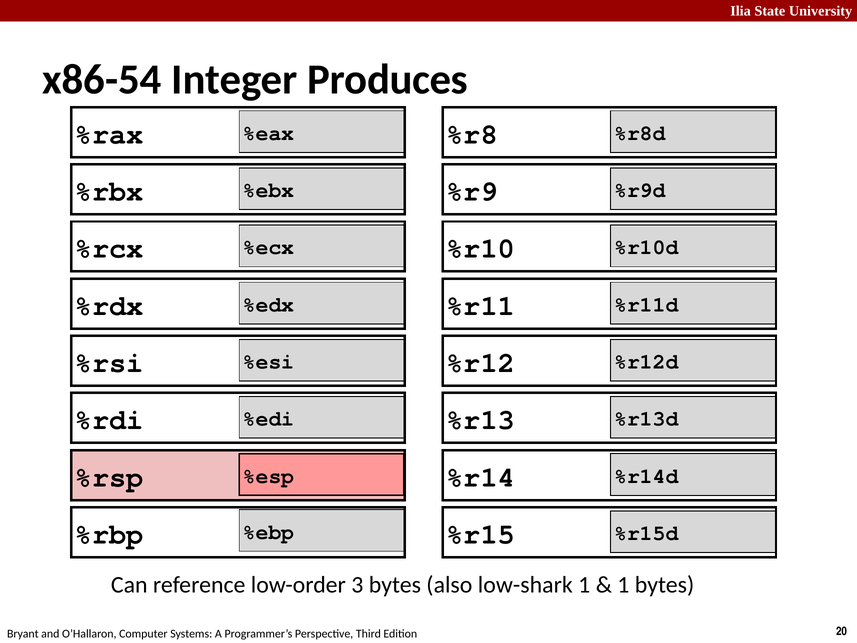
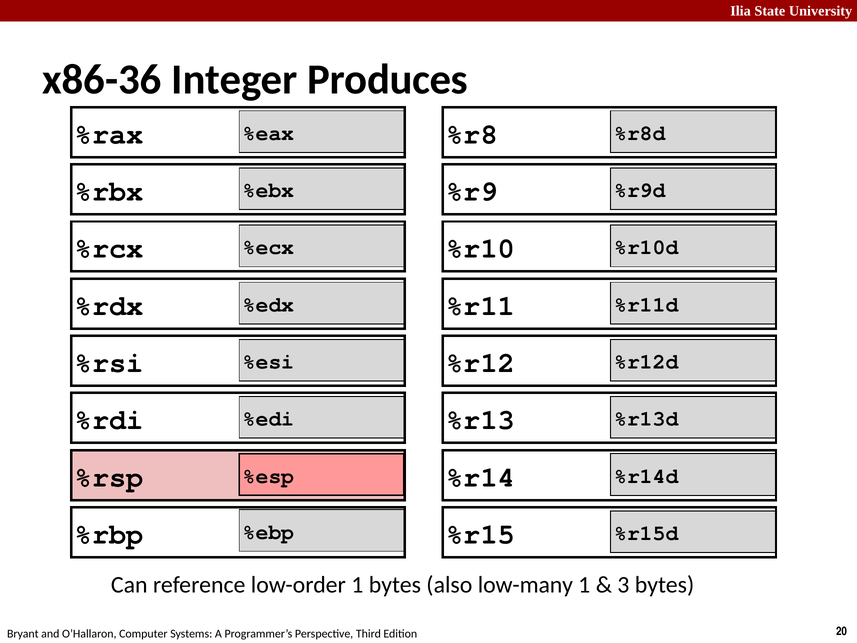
x86-54: x86-54 -> x86-36
low-order 3: 3 -> 1
low-shark: low-shark -> low-many
1 at (623, 584): 1 -> 3
